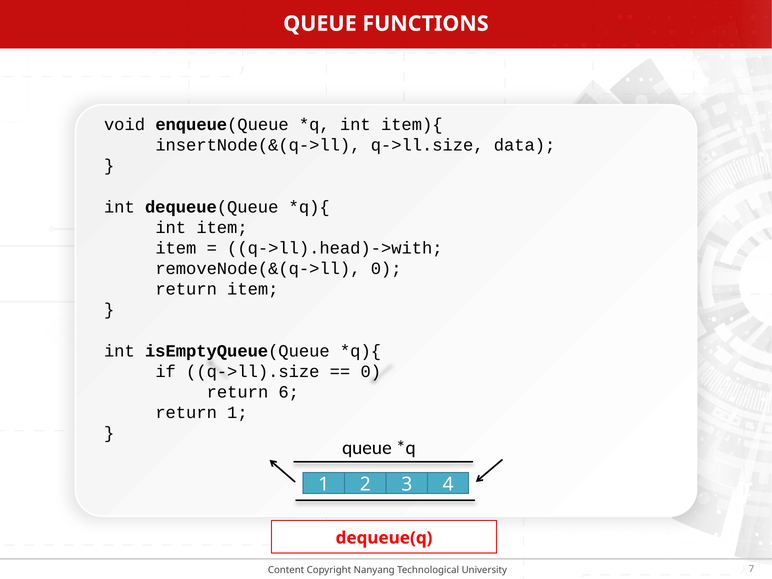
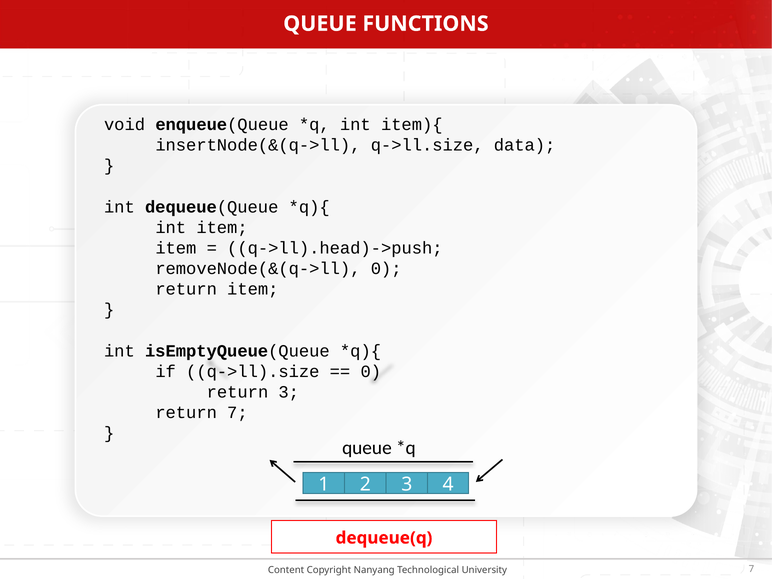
q->ll).head)->with: q->ll).head)->with -> q->ll).head)->push
return 6: 6 -> 3
return 1: 1 -> 7
